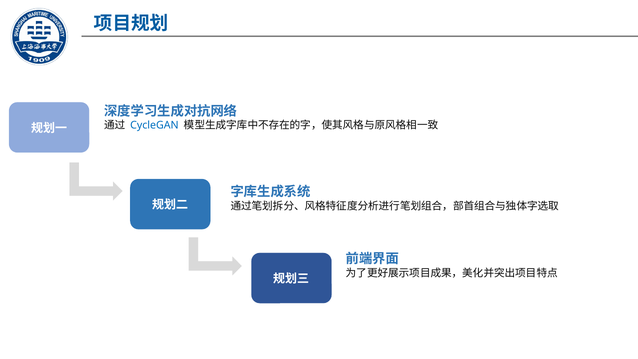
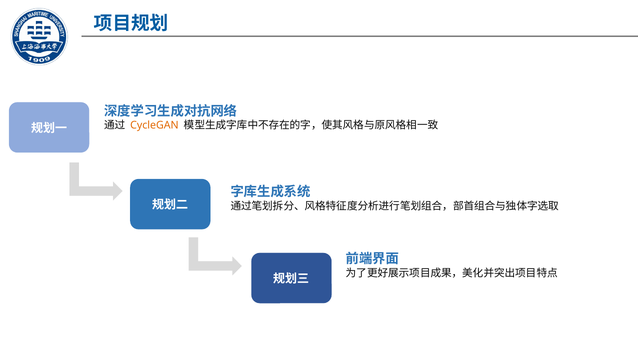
CycleGAN colour: blue -> orange
